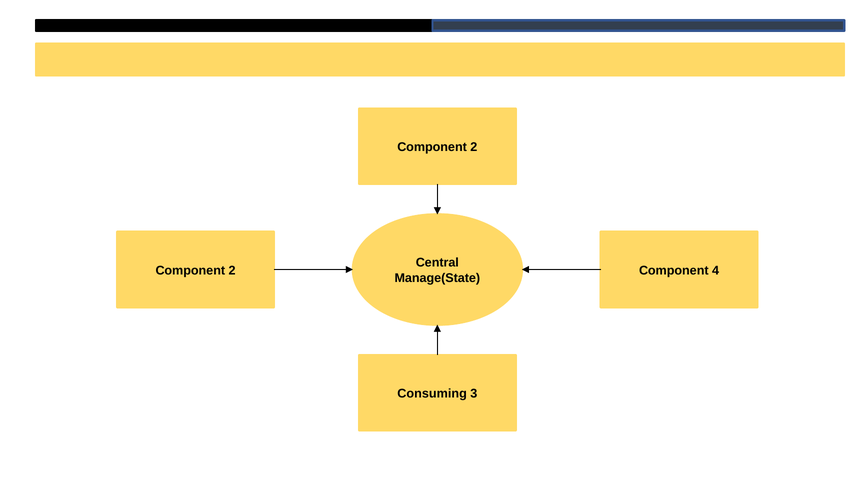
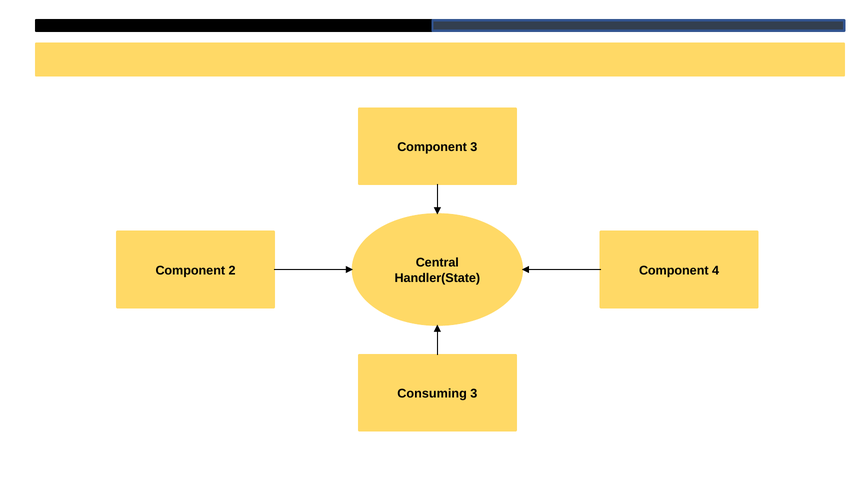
2 at (474, 147): 2 -> 3
Manage(State: Manage(State -> Handler(State
